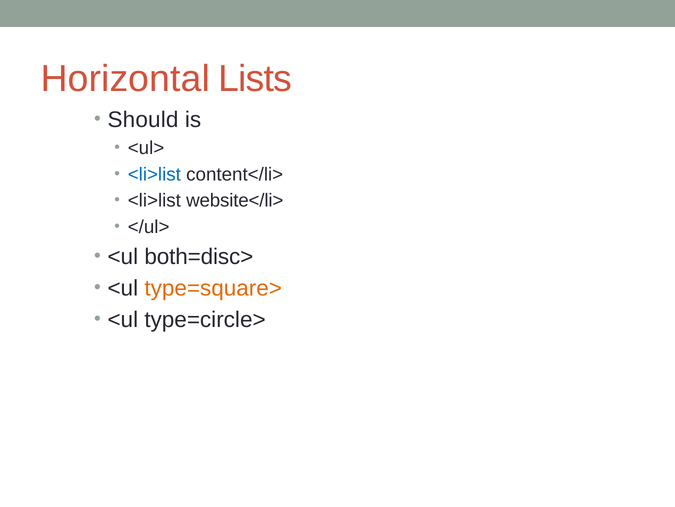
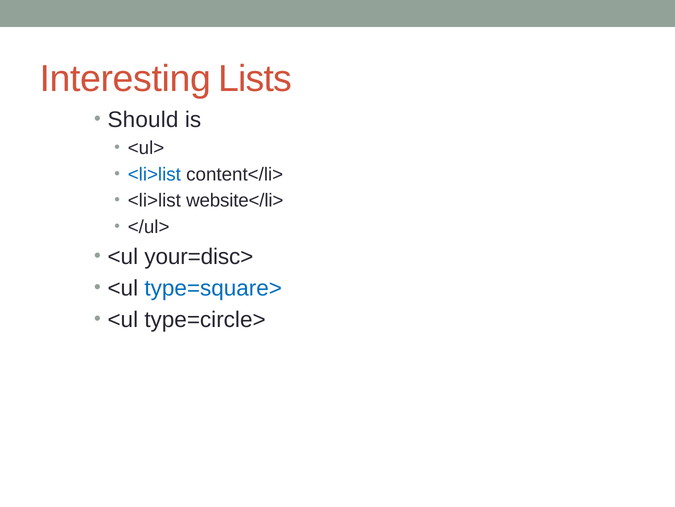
Horizontal: Horizontal -> Interesting
both=disc>: both=disc> -> your=disc>
type=square> colour: orange -> blue
